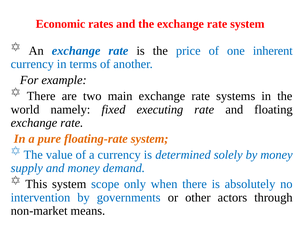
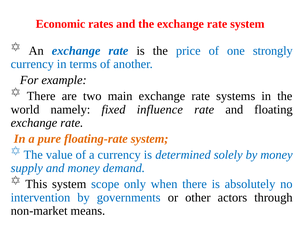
inherent: inherent -> strongly
executing: executing -> influence
